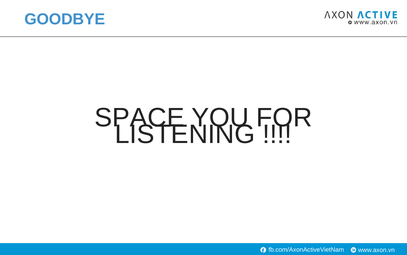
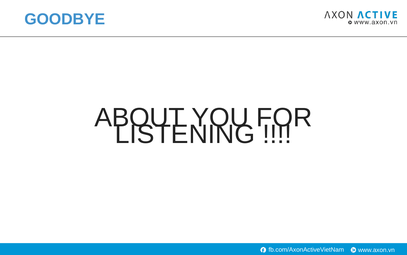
SPACE: SPACE -> ABOUT
